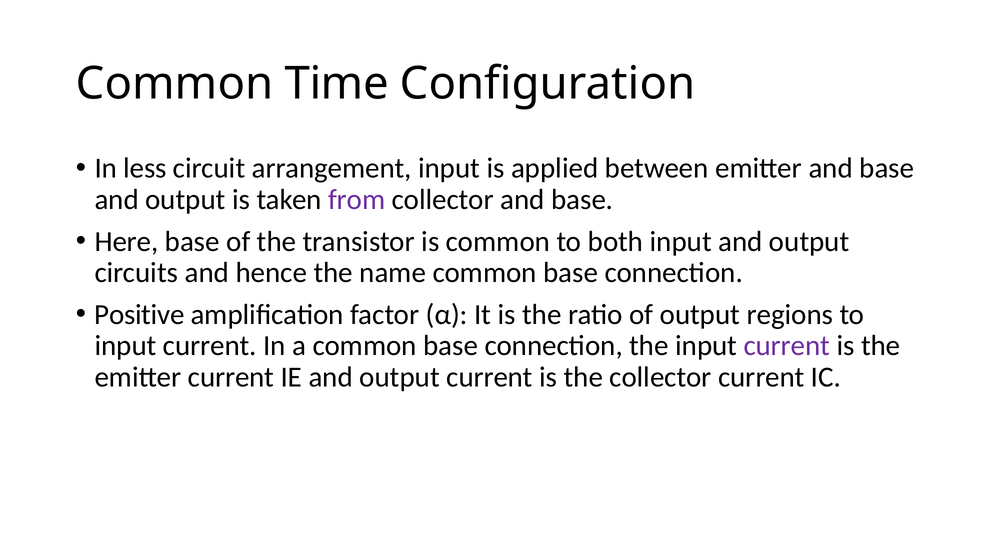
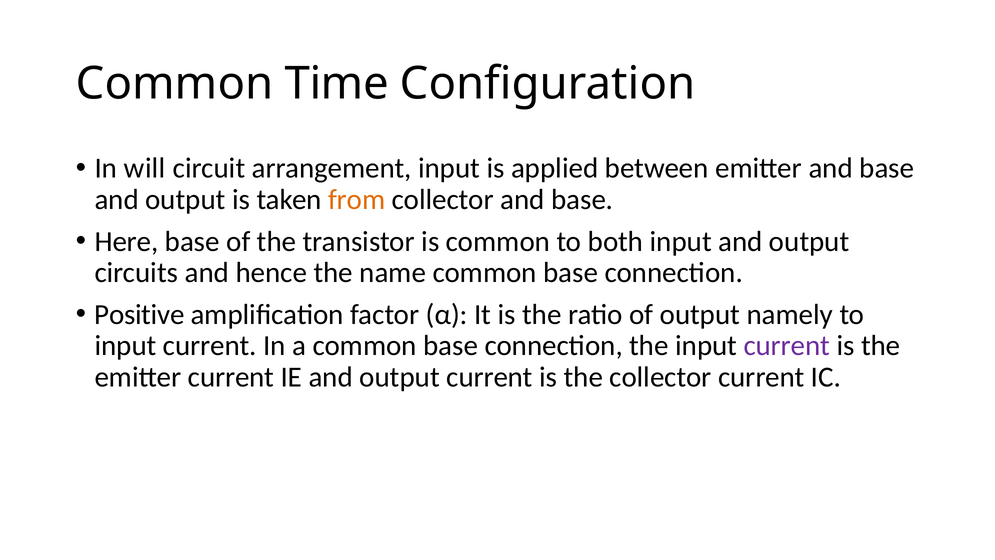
less: less -> will
from colour: purple -> orange
regions: regions -> namely
